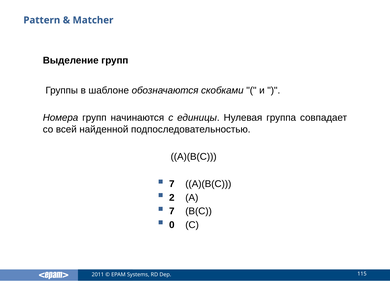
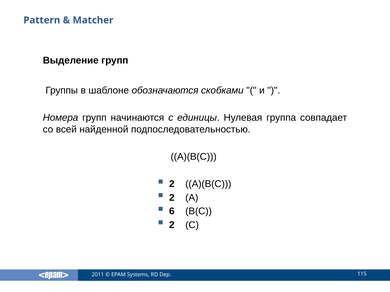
7 at (172, 184): 7 -> 2
7 at (172, 212): 7 -> 6
0 at (172, 225): 0 -> 2
